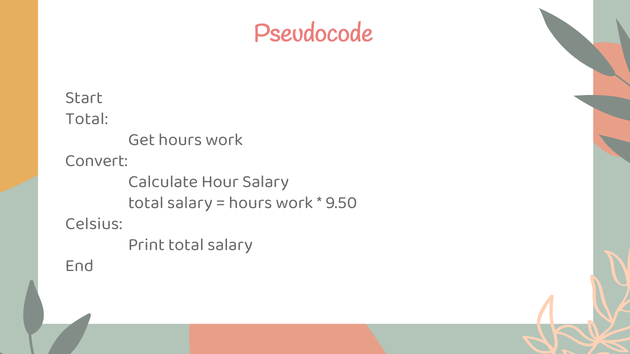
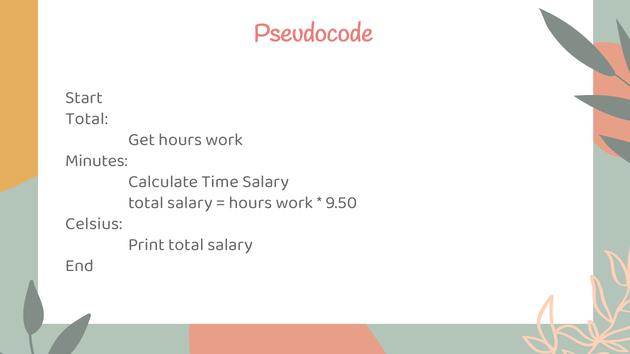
Convert: Convert -> Minutes
Hour: Hour -> Time
